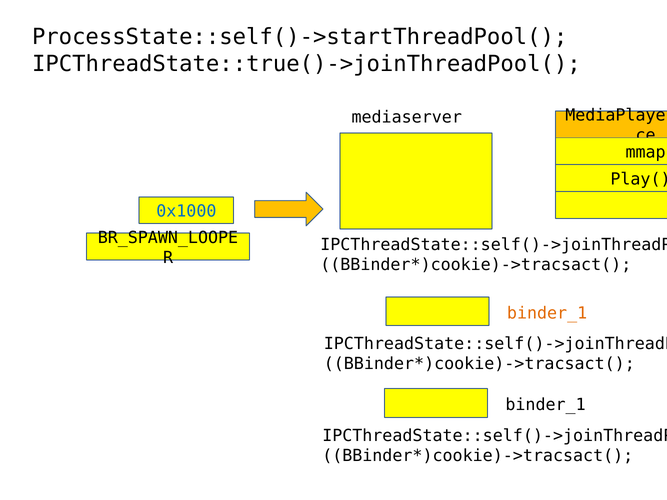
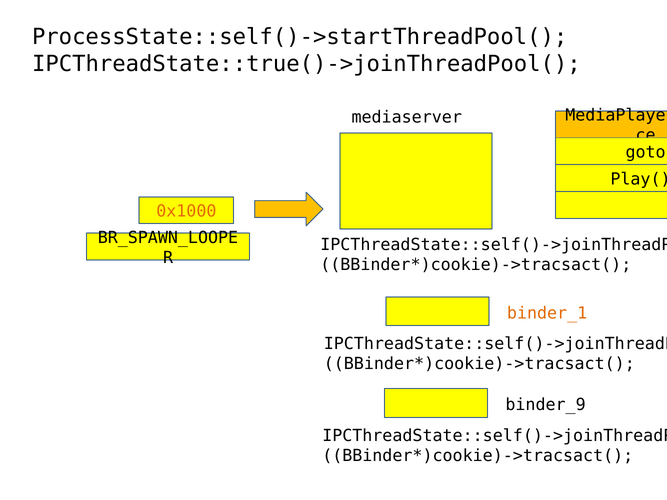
mmap: mmap -> goto
0x1000 colour: blue -> orange
binder_1 at (546, 405): binder_1 -> binder_9
